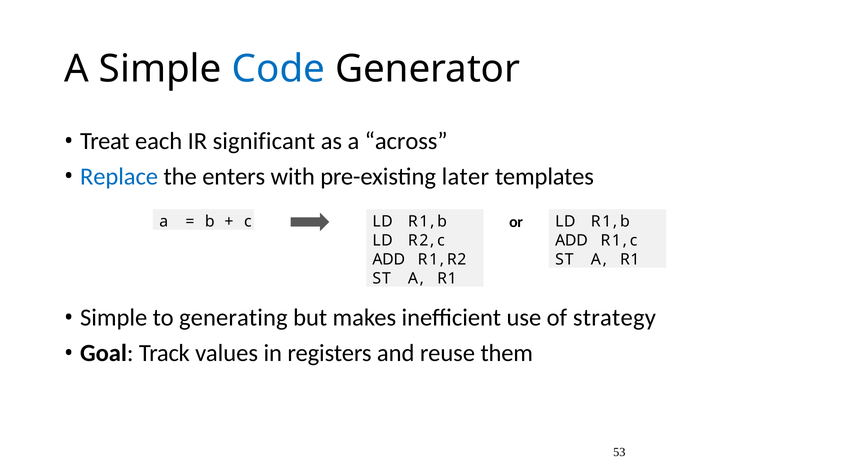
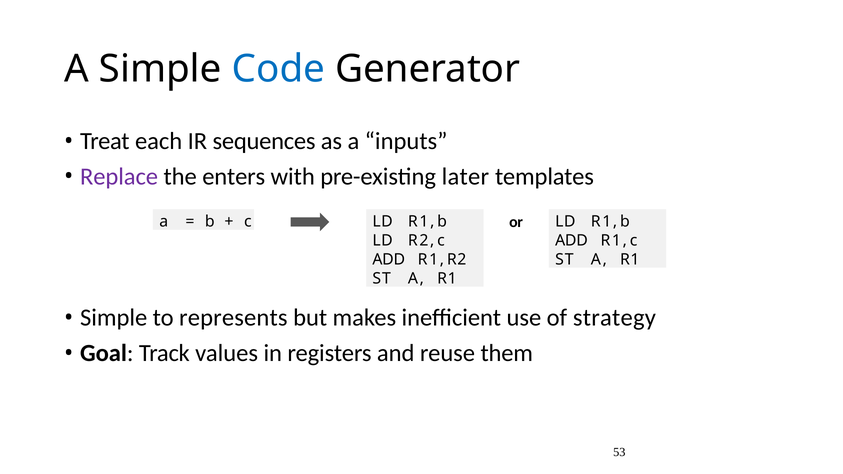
significant: significant -> sequences
across: across -> inputs
Replace colour: blue -> purple
generating: generating -> represents
